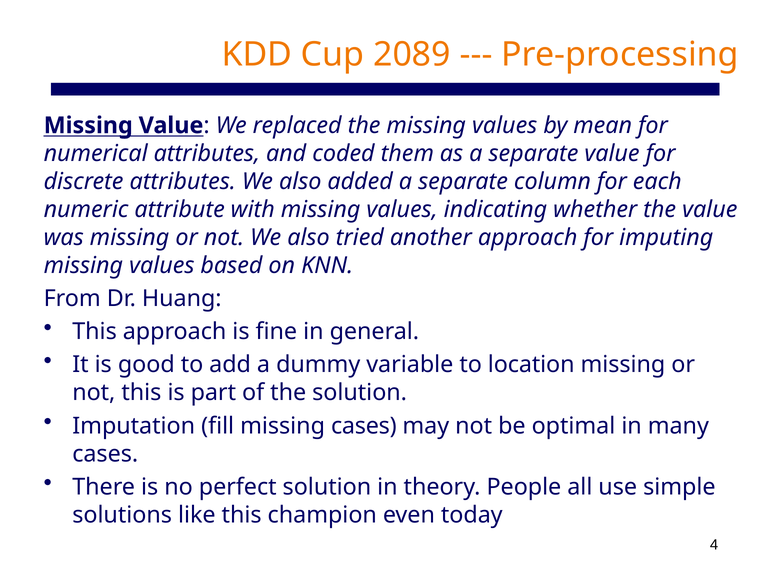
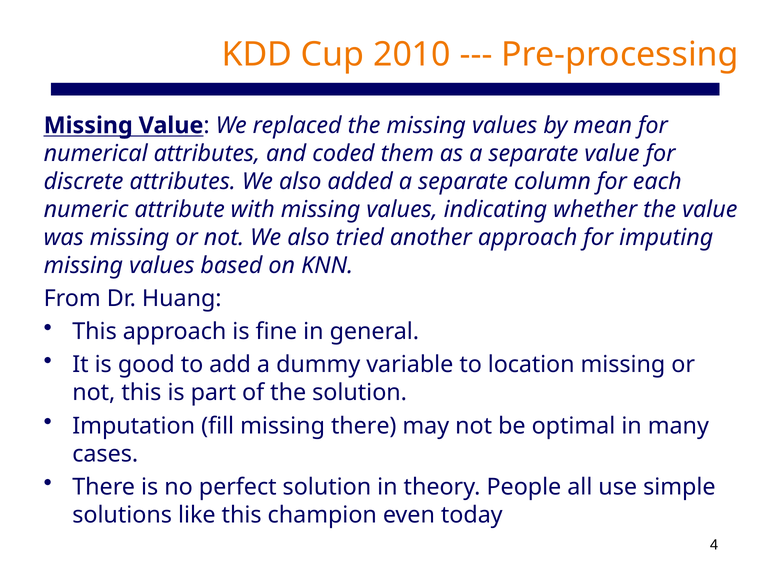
2089: 2089 -> 2010
missing cases: cases -> there
